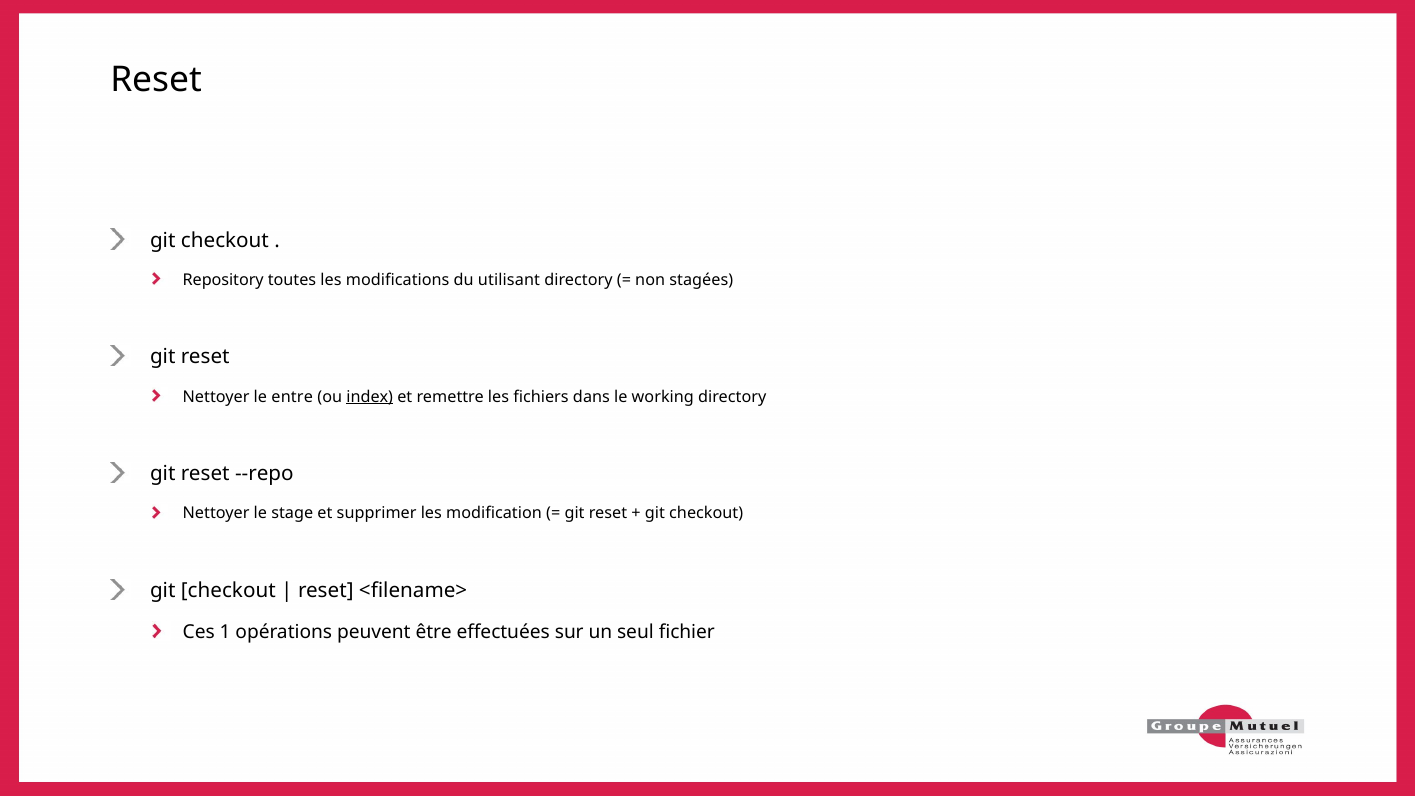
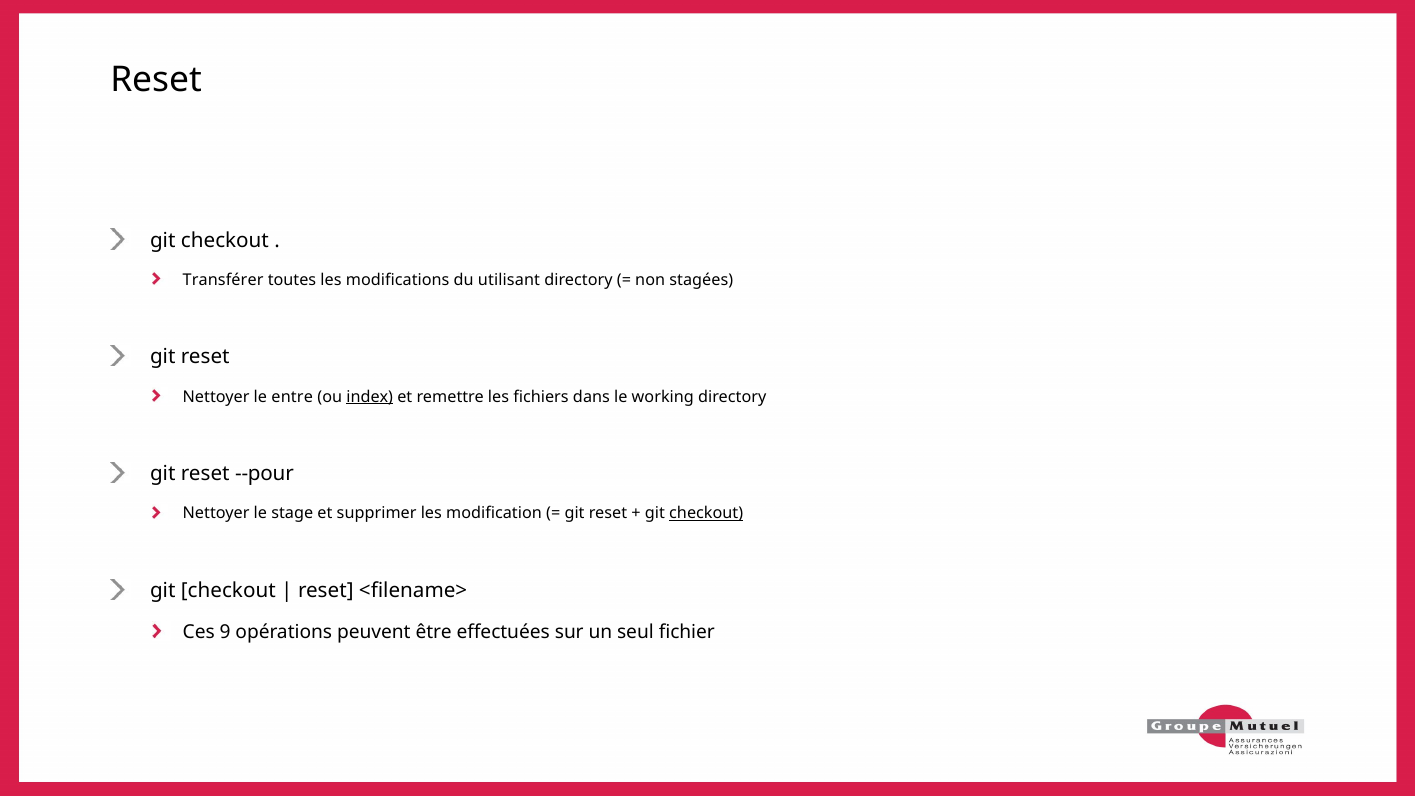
Repository: Repository -> Transférer
--repo: --repo -> --pour
checkout at (706, 514) underline: none -> present
1: 1 -> 9
